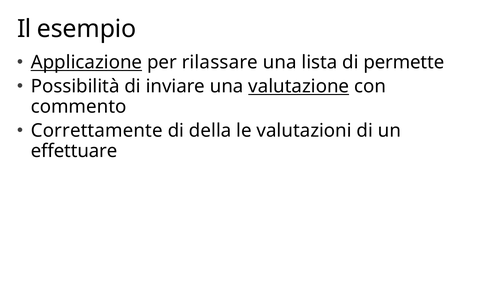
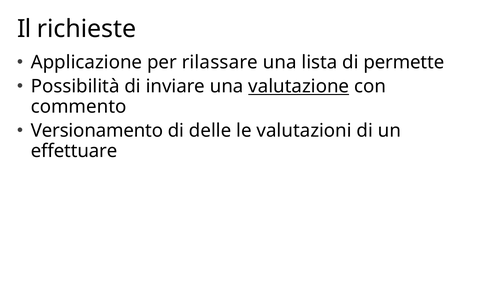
esempio: esempio -> richieste
Applicazione underline: present -> none
Correttamente: Correttamente -> Versionamento
della: della -> delle
